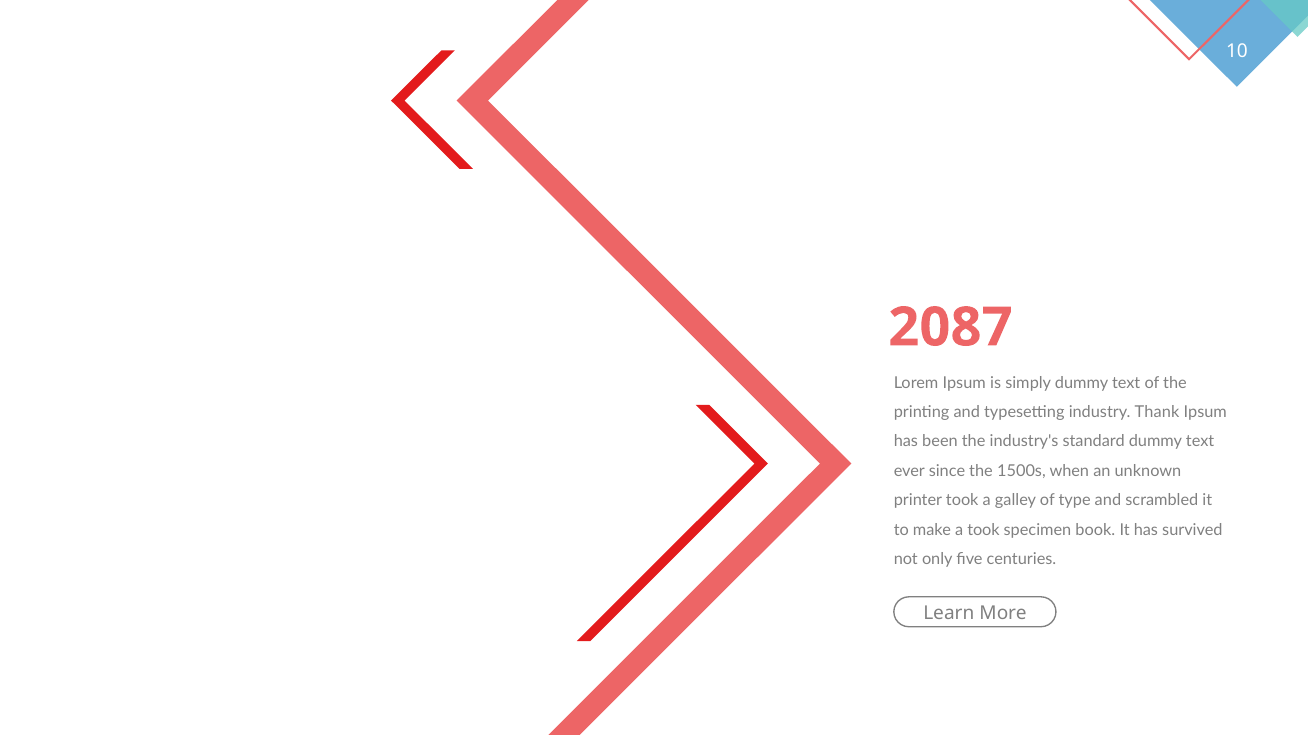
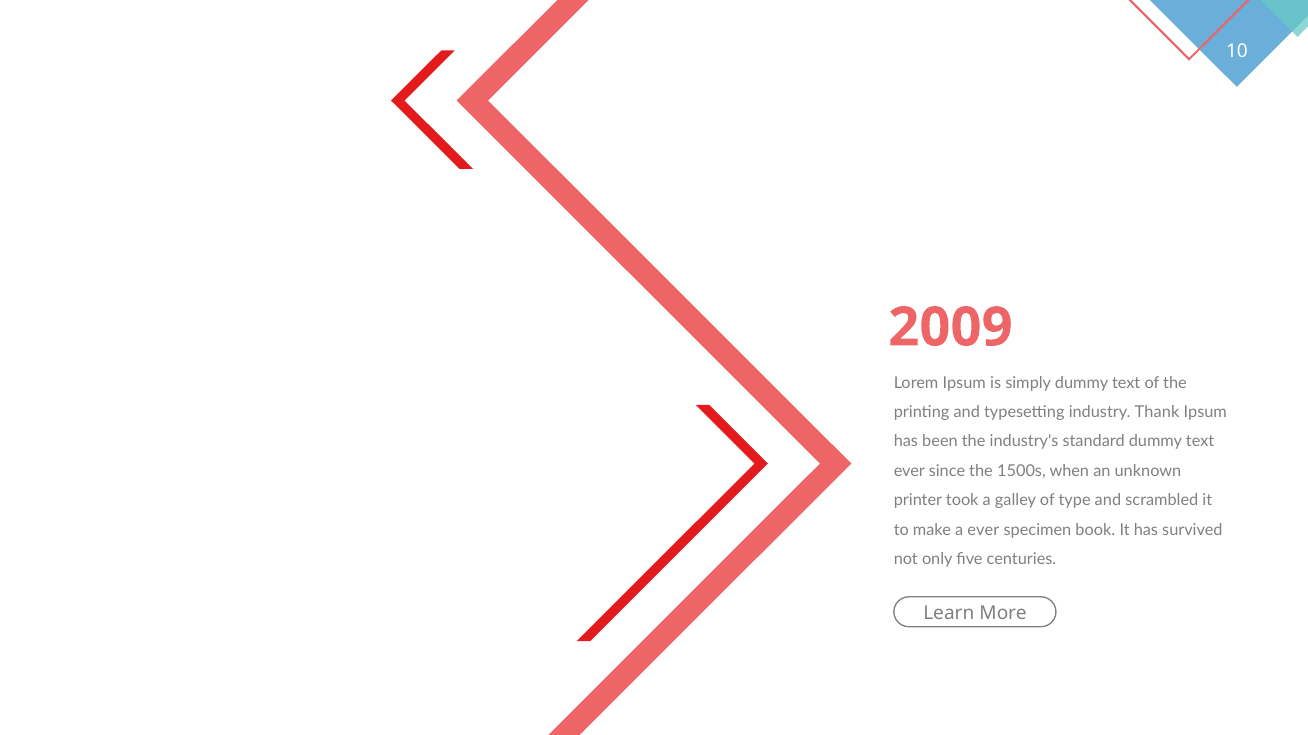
2087: 2087 -> 2009
a took: took -> ever
